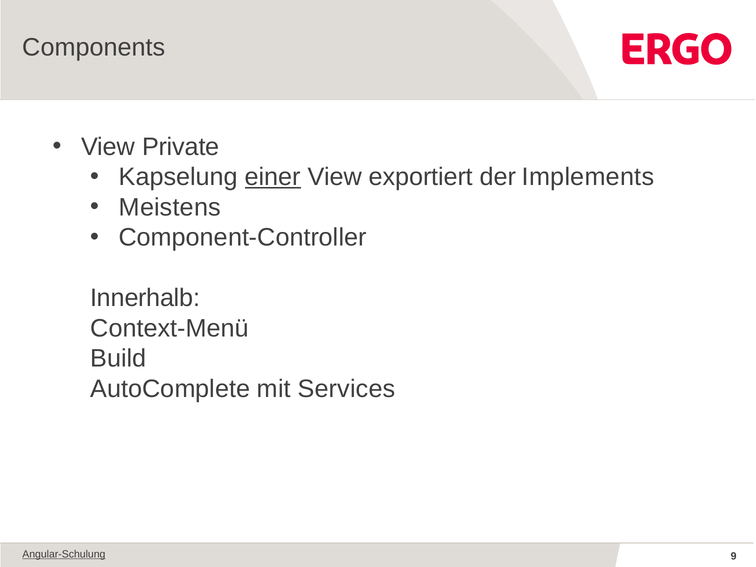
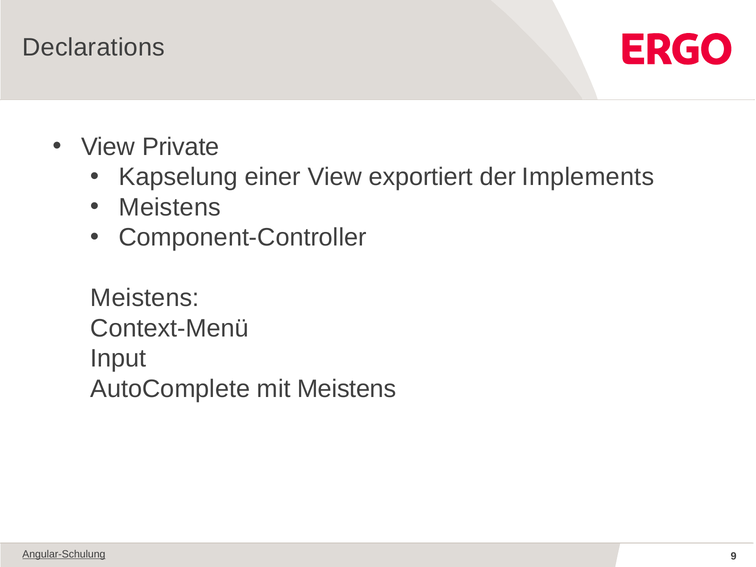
Components: Components -> Declarations
einer underline: present -> none
Innerhalb at (145, 298): Innerhalb -> Meistens
Build: Build -> Input
mit Services: Services -> Meistens
